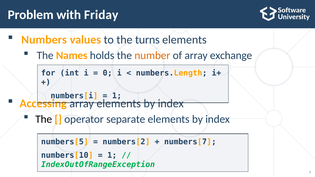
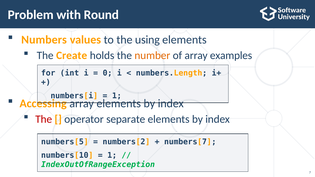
Friday: Friday -> Round
turns: turns -> using
Names: Names -> Create
exchange: exchange -> examples
The at (44, 119) colour: black -> red
